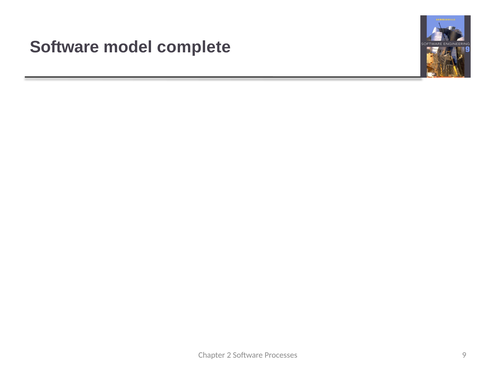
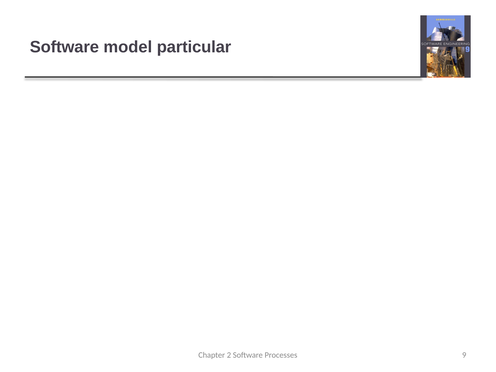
complete: complete -> particular
